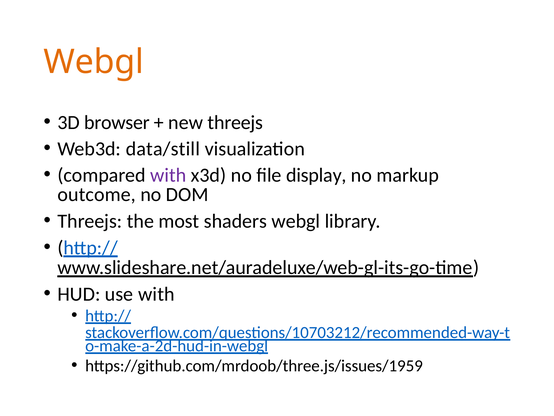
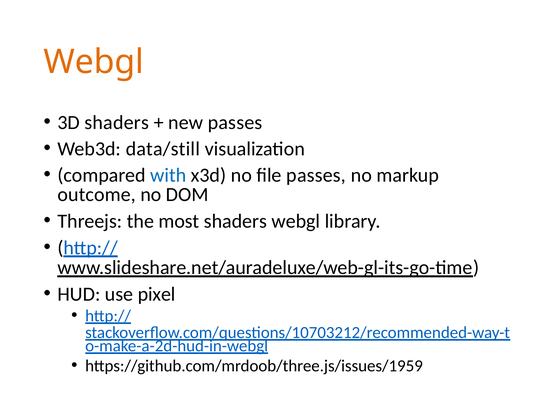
3D browser: browser -> shaders
new threejs: threejs -> passes
with at (168, 175) colour: purple -> blue
file display: display -> passes
use with: with -> pixel
